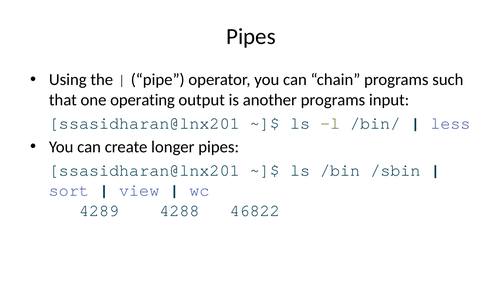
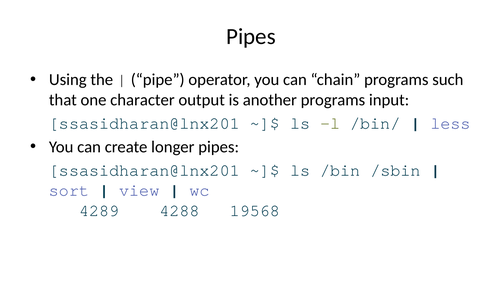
operating: operating -> character
46822: 46822 -> 19568
